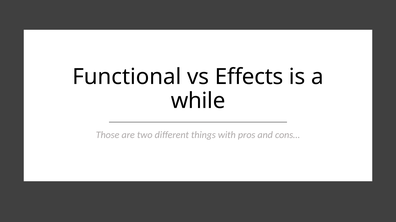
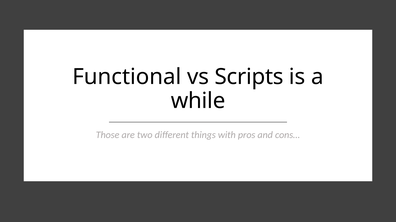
Effects: Effects -> Scripts
